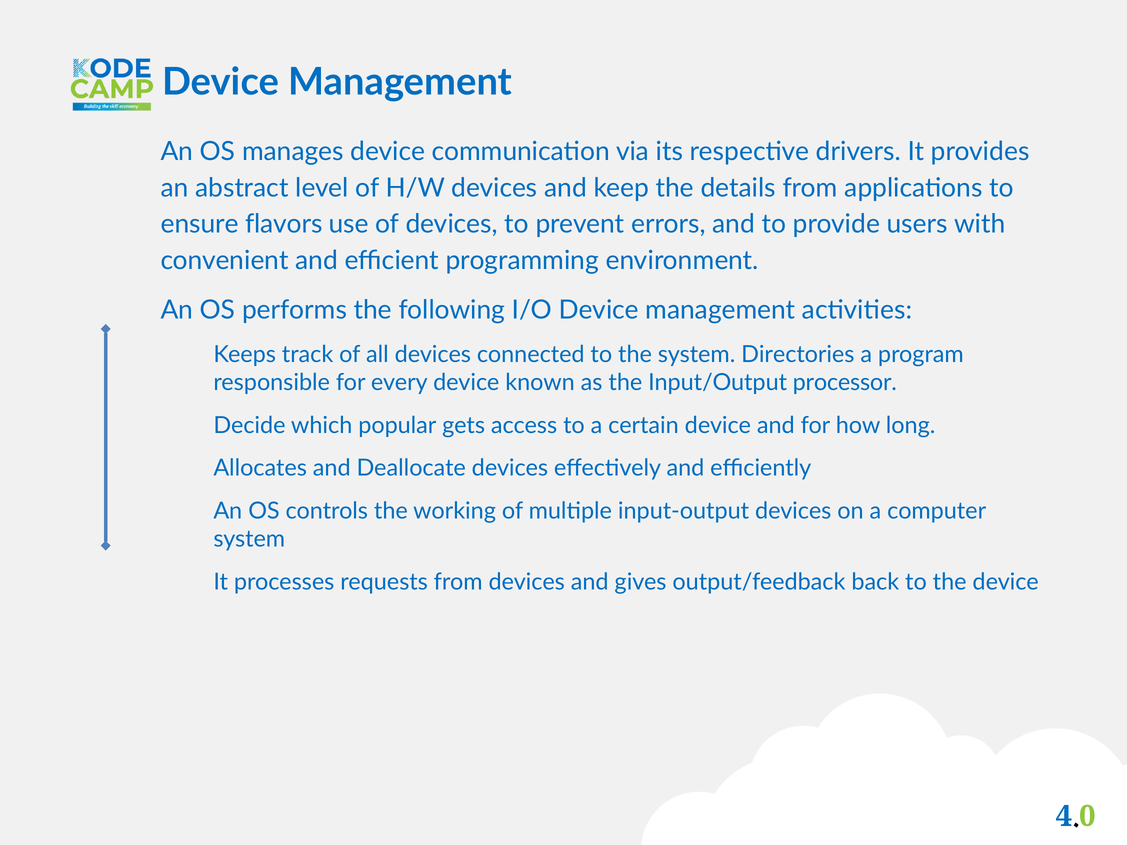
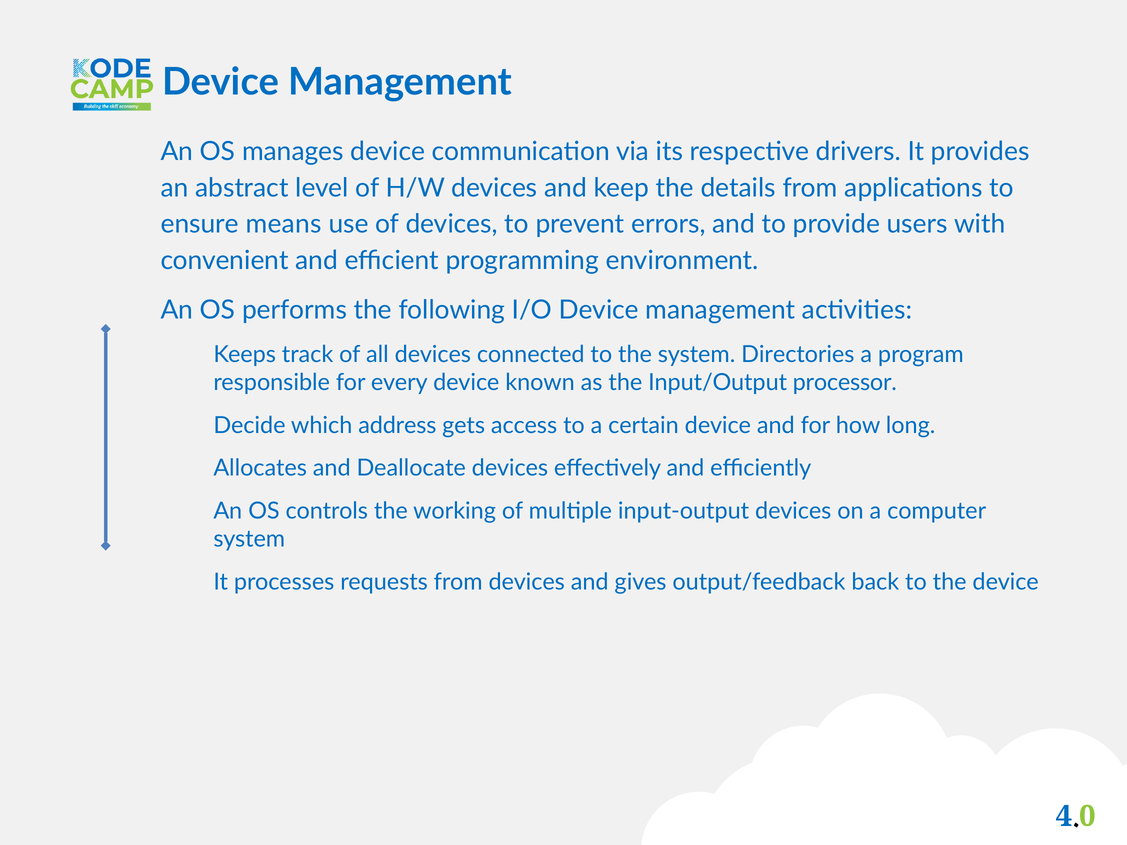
flavors: flavors -> means
popular: popular -> address
